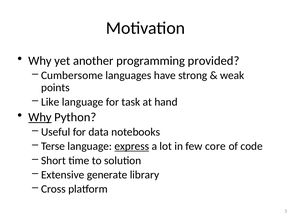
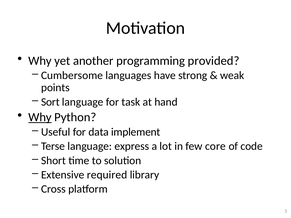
Like: Like -> Sort
notebooks: notebooks -> implement
express underline: present -> none
generate: generate -> required
